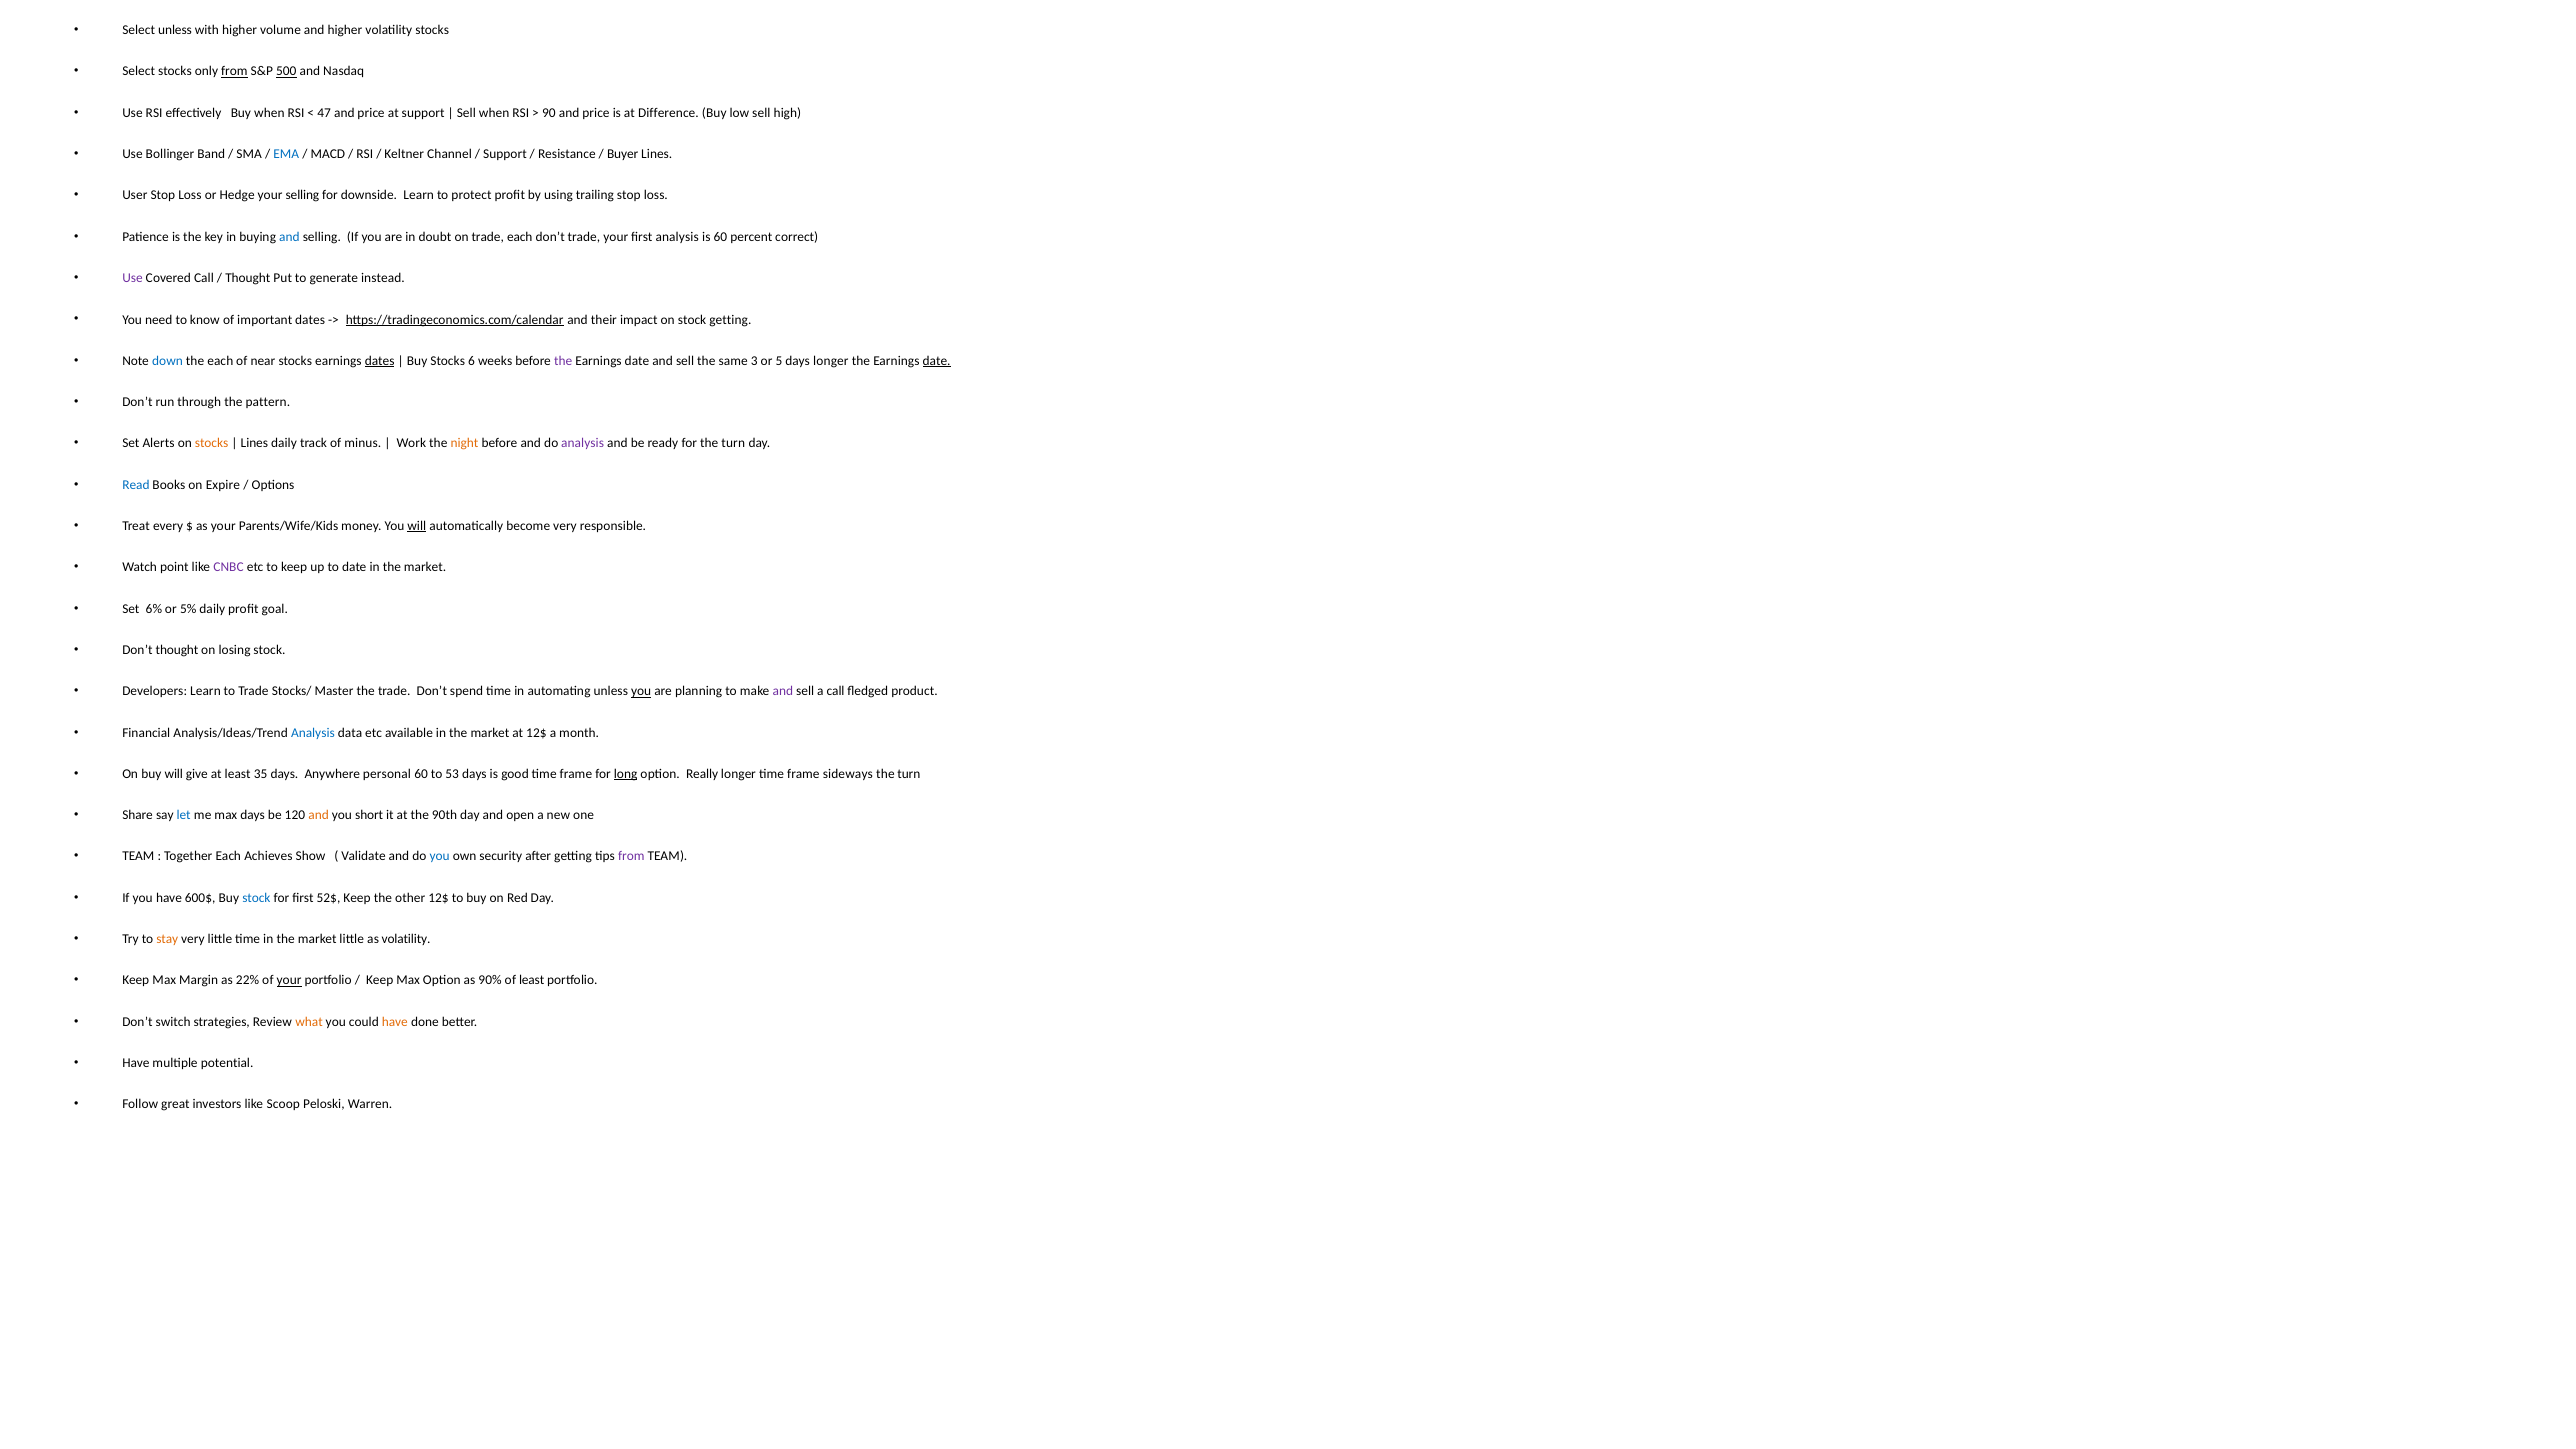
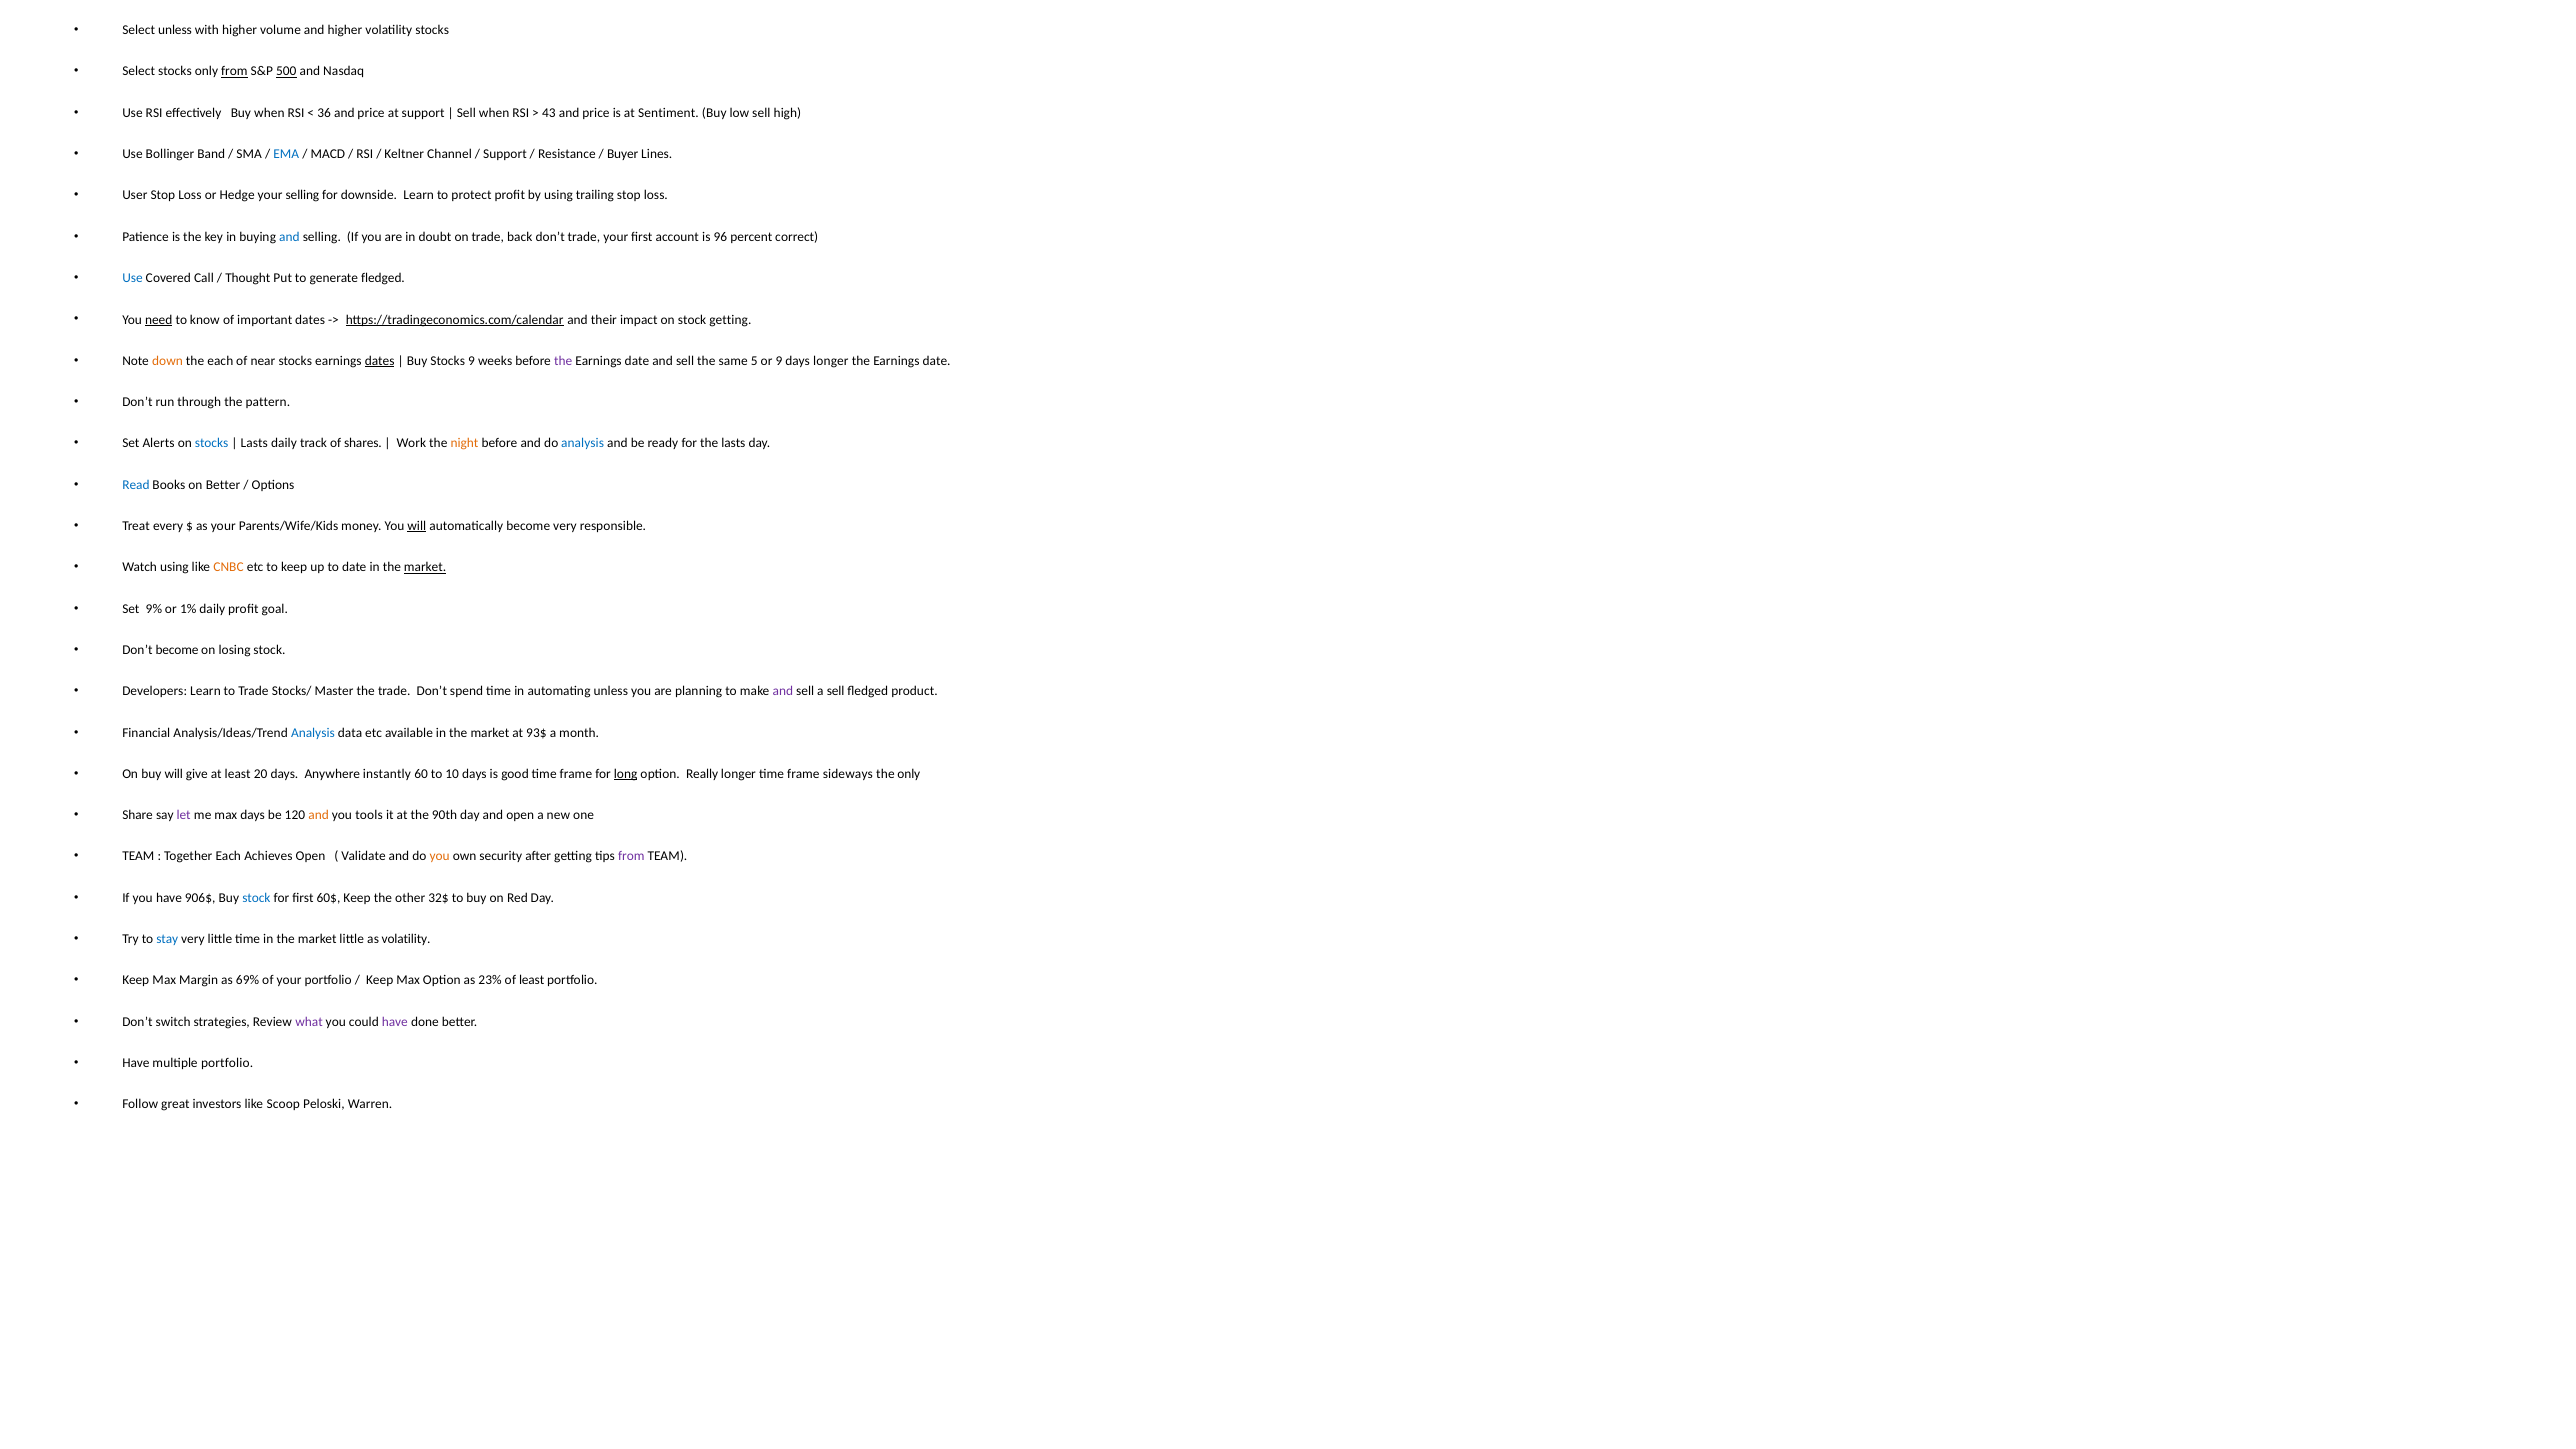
47: 47 -> 36
90: 90 -> 43
Difference: Difference -> Sentiment
trade each: each -> back
first analysis: analysis -> account
is 60: 60 -> 96
Use at (133, 278) colour: purple -> blue
generate instead: instead -> fledged
need underline: none -> present
down colour: blue -> orange
Stocks 6: 6 -> 9
3: 3 -> 5
or 5: 5 -> 9
date at (937, 361) underline: present -> none
stocks at (212, 444) colour: orange -> blue
Lines at (254, 444): Lines -> Lasts
minus: minus -> shares
analysis at (583, 444) colour: purple -> blue
for the turn: turn -> lasts
on Expire: Expire -> Better
Watch point: point -> using
CNBC colour: purple -> orange
market at (425, 567) underline: none -> present
6%: 6% -> 9%
5%: 5% -> 1%
Don’t thought: thought -> become
you at (641, 691) underline: present -> none
a call: call -> sell
at 12$: 12$ -> 93$
35: 35 -> 20
personal: personal -> instantly
53: 53 -> 10
turn at (909, 774): turn -> only
let colour: blue -> purple
short: short -> tools
Achieves Show: Show -> Open
you at (440, 857) colour: blue -> orange
600$: 600$ -> 906$
52$: 52$ -> 60$
other 12$: 12$ -> 32$
stay colour: orange -> blue
22%: 22% -> 69%
your at (289, 980) underline: present -> none
90%: 90% -> 23%
what colour: orange -> purple
have at (395, 1022) colour: orange -> purple
multiple potential: potential -> portfolio
